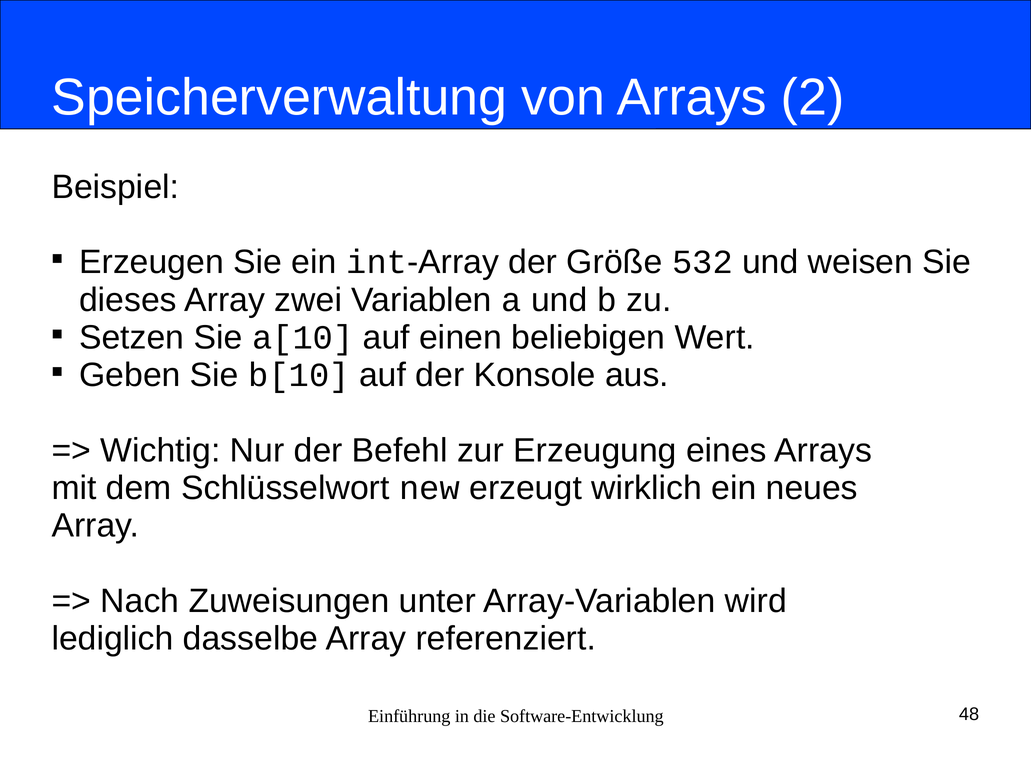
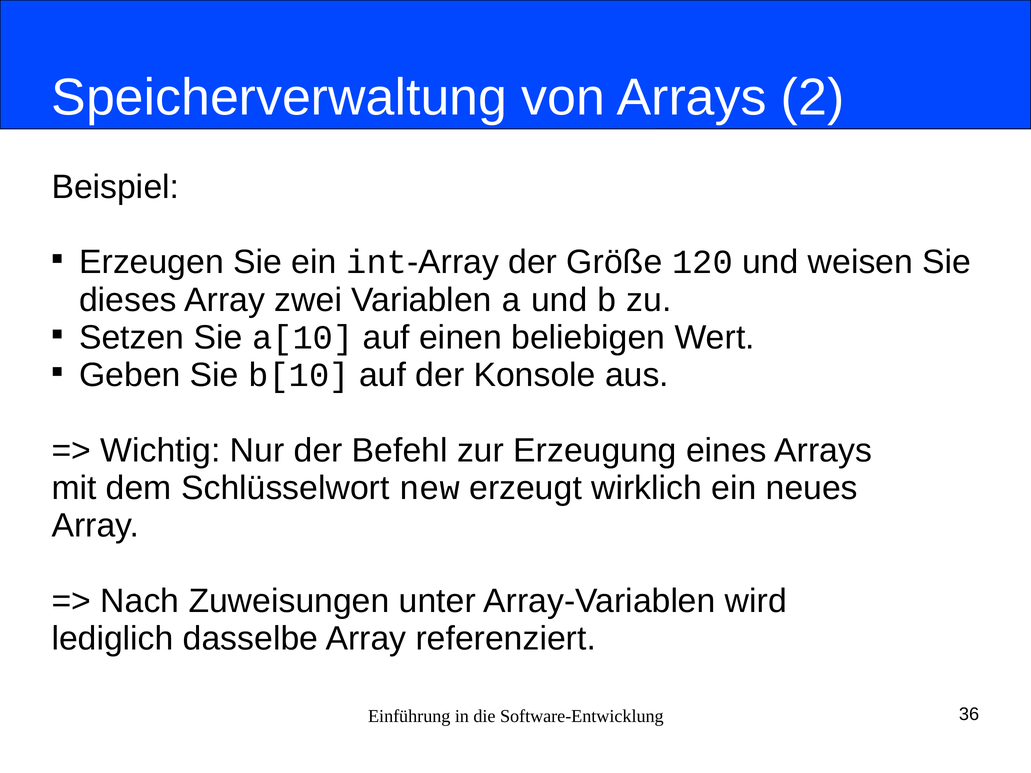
532: 532 -> 120
48: 48 -> 36
